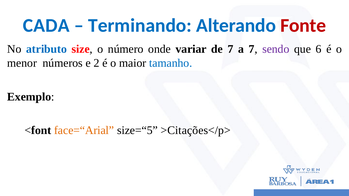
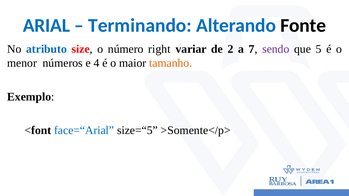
CADA: CADA -> ARIAL
Fonte colour: red -> black
onde: onde -> right
de 7: 7 -> 2
6: 6 -> 5
2: 2 -> 4
tamanho colour: blue -> orange
face=“Arial colour: orange -> blue
>Citações</p>: >Citações</p> -> >Somente</p>
